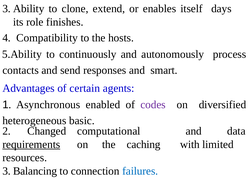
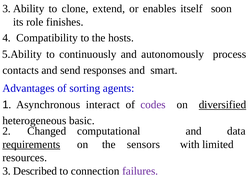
days: days -> soon
certain: certain -> sorting
enabled: enabled -> interact
diversified underline: none -> present
caching: caching -> sensors
Balancing: Balancing -> Described
failures colour: blue -> purple
